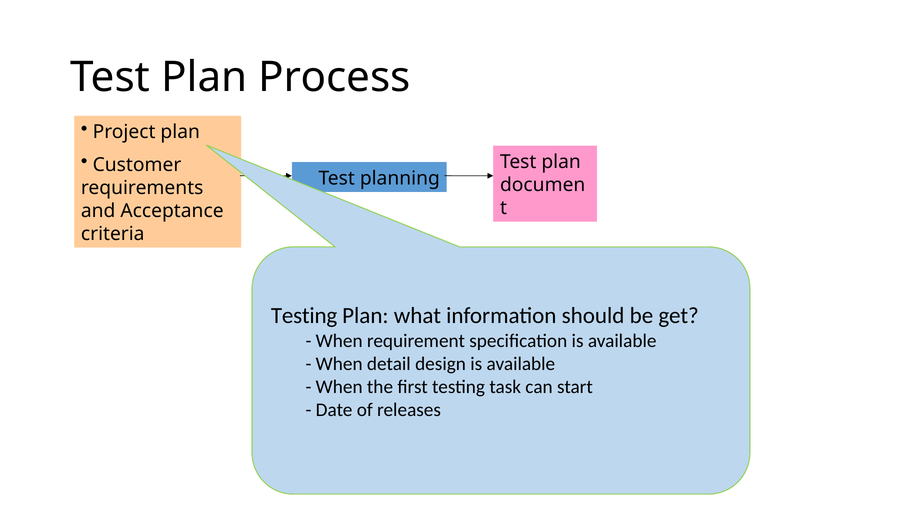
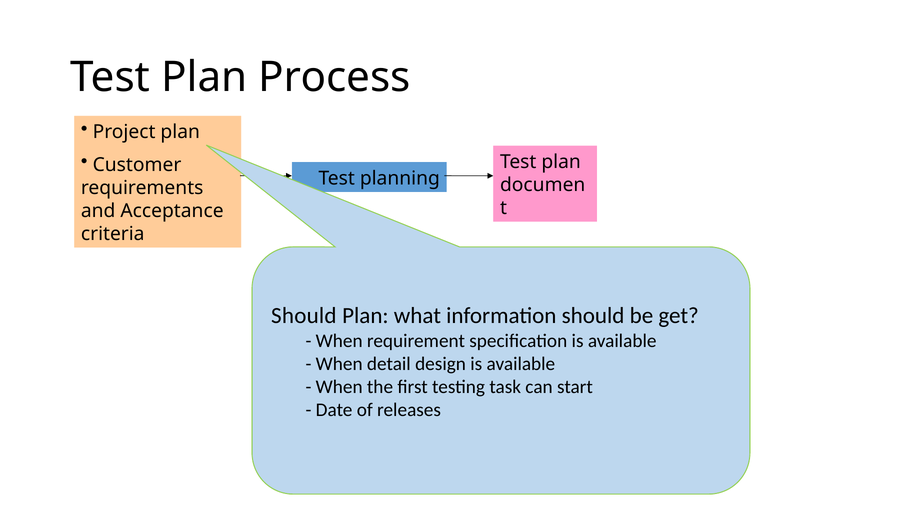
Testing at (304, 315): Testing -> Should
